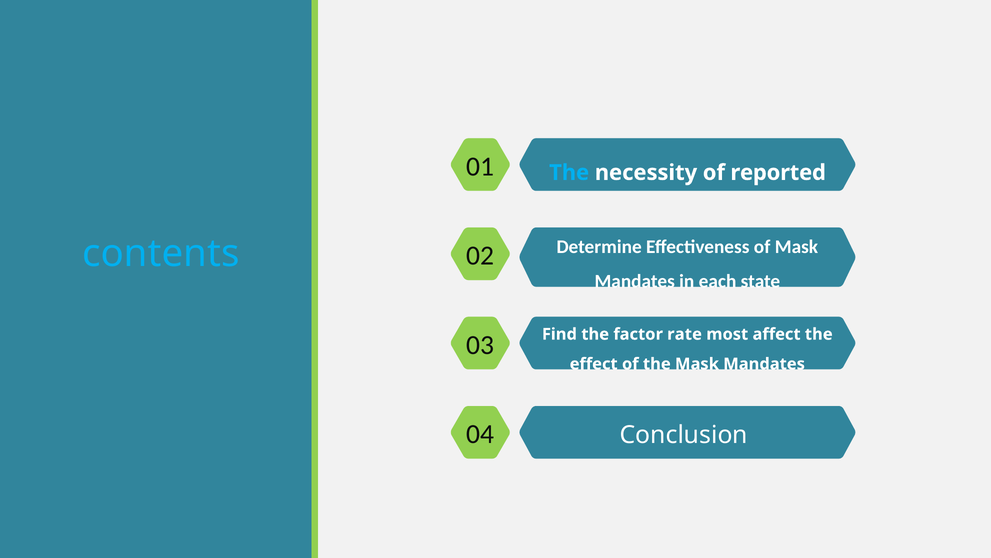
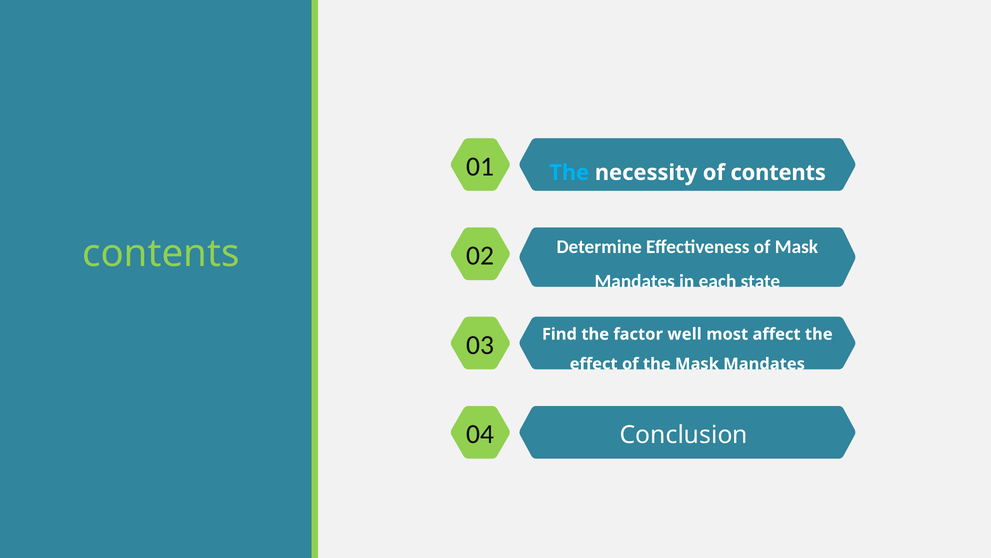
of reported: reported -> contents
contents at (161, 253) colour: light blue -> light green
rate: rate -> well
